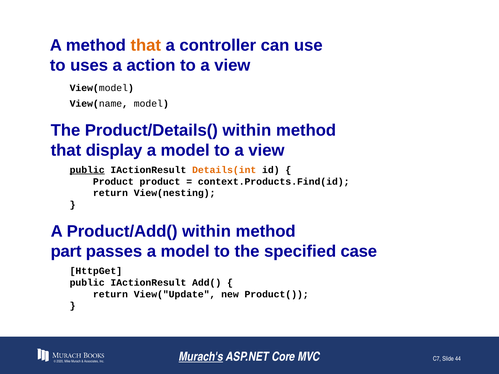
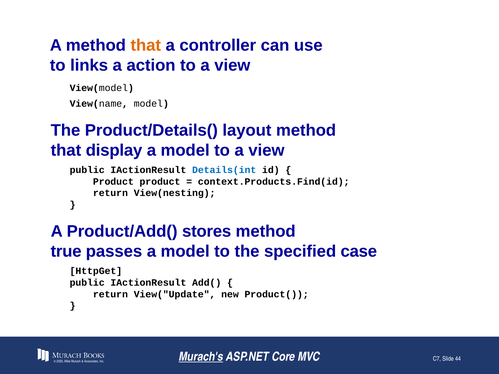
uses: uses -> links
Product/Details( within: within -> layout
public at (87, 170) underline: present -> none
Details(int colour: orange -> blue
Product/Add( within: within -> stores
part: part -> true
